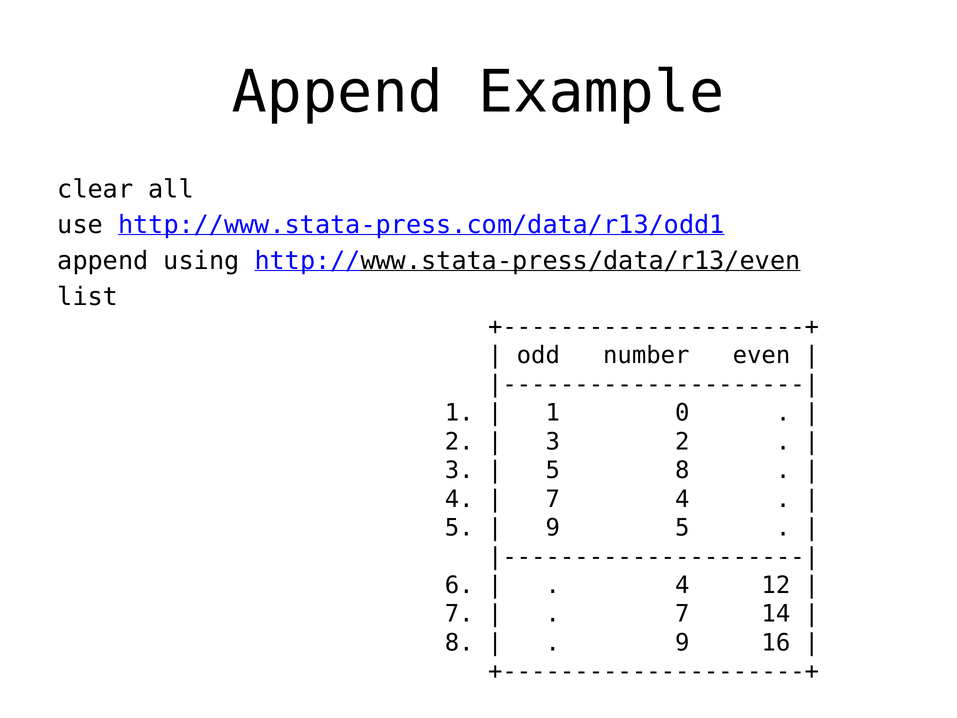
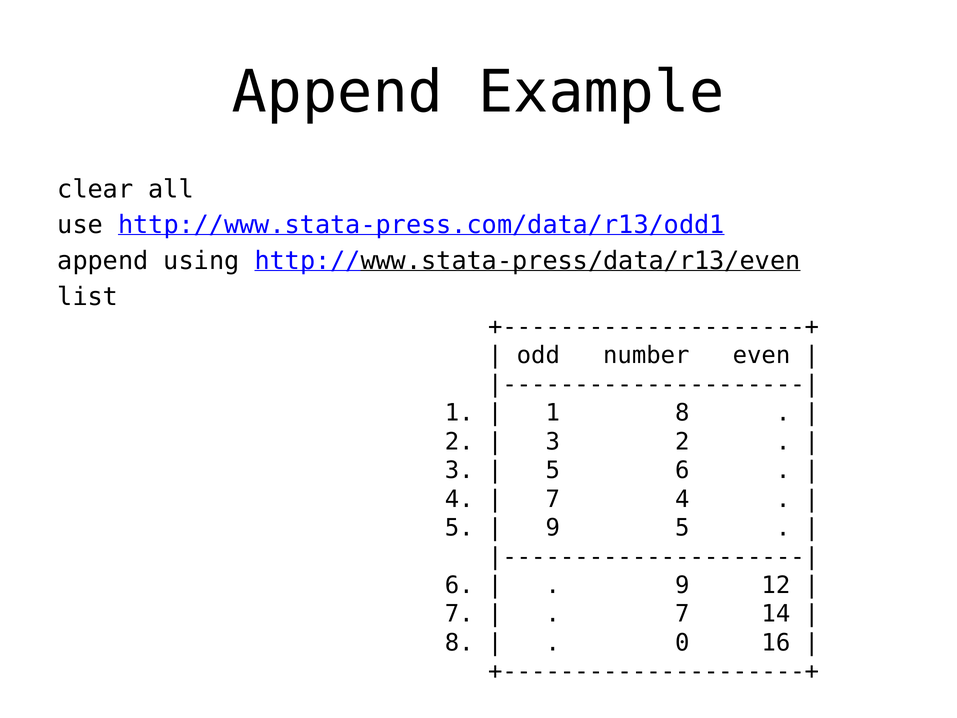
1 0: 0 -> 8
5 8: 8 -> 6
4 at (682, 585): 4 -> 9
9 at (682, 643): 9 -> 0
